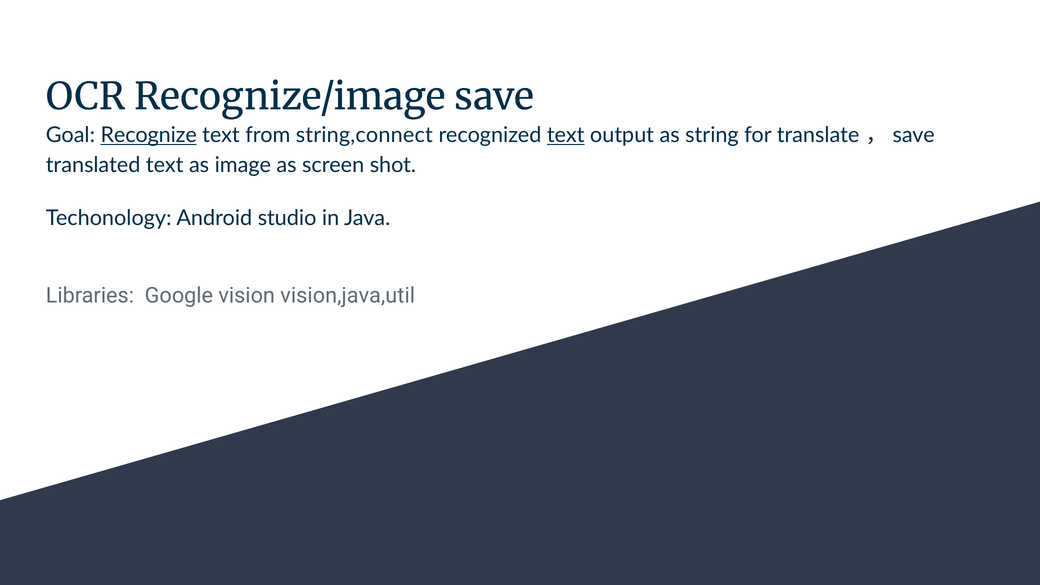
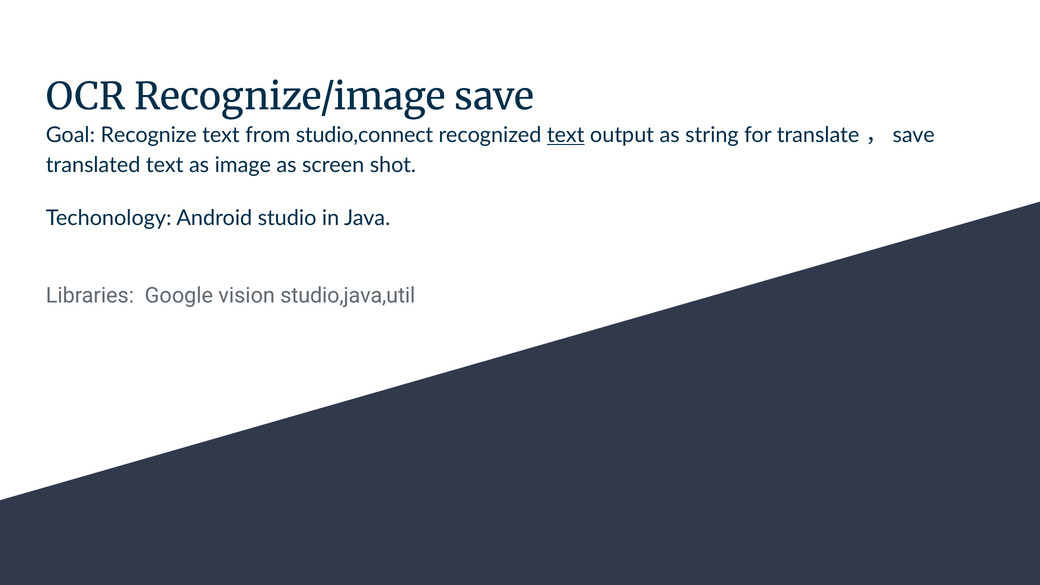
Recognize underline: present -> none
string,connect: string,connect -> studio,connect
vision,java,util: vision,java,util -> studio,java,util
